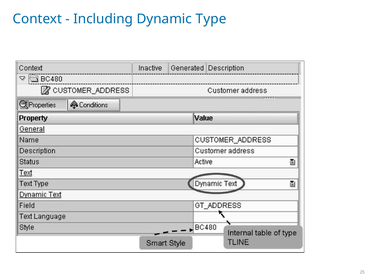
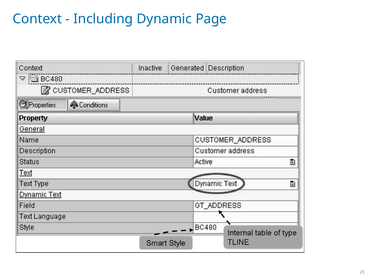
Type: Type -> Page
